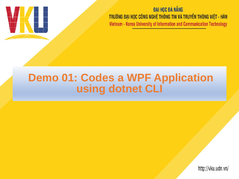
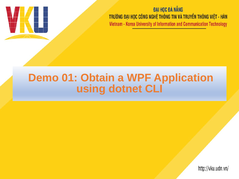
Codes: Codes -> Obtain
